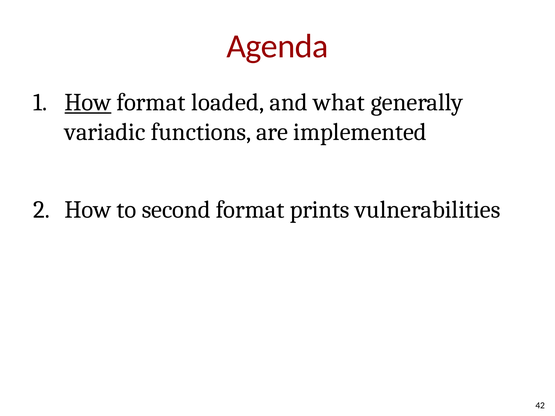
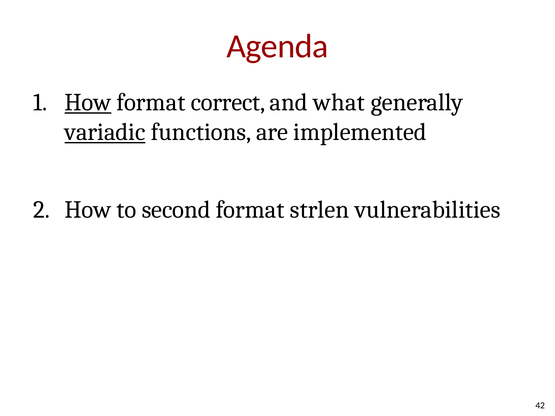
loaded: loaded -> correct
variadic underline: none -> present
prints: prints -> strlen
